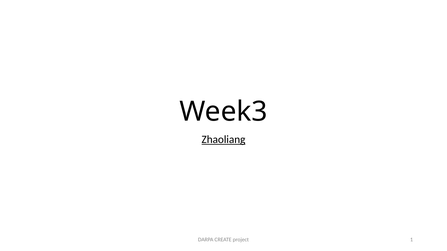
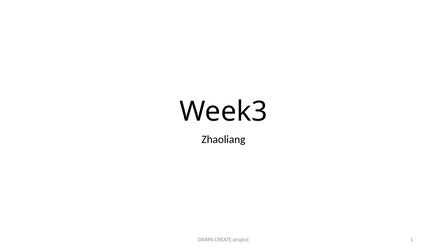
Zhaoliang underline: present -> none
